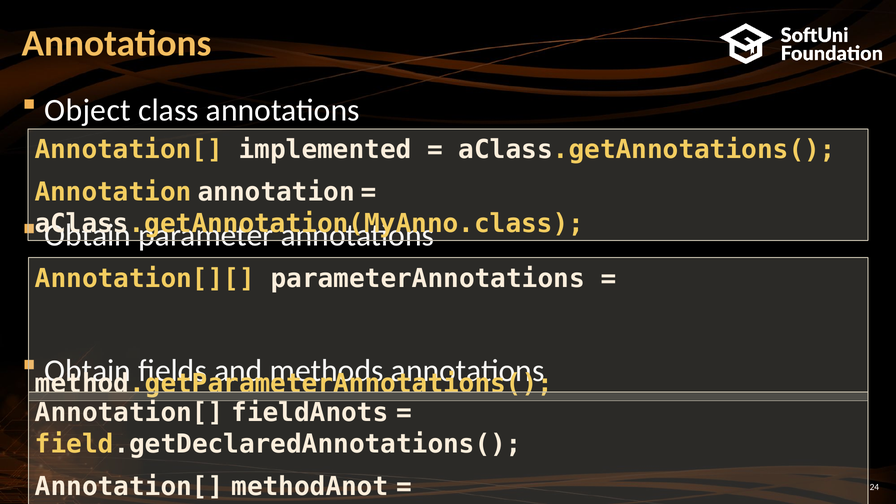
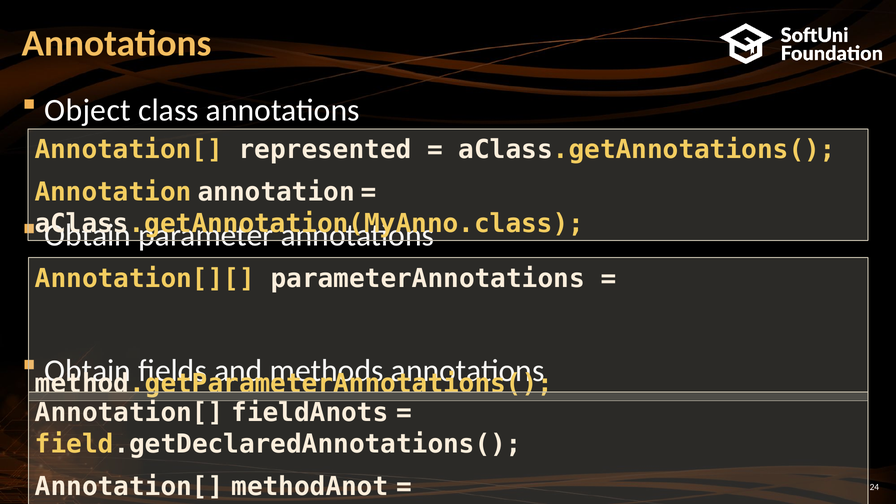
implemented: implemented -> represented
